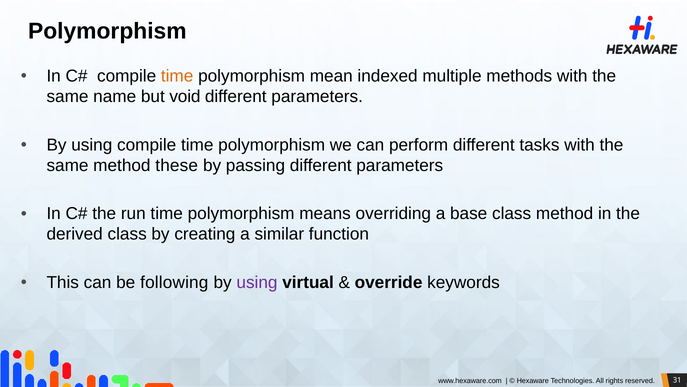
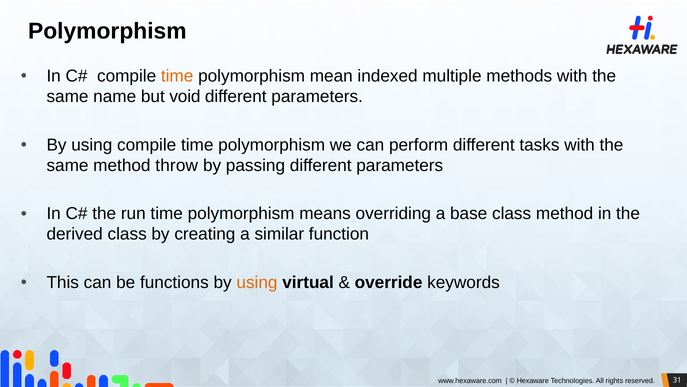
these: these -> throw
following: following -> functions
using at (257, 282) colour: purple -> orange
